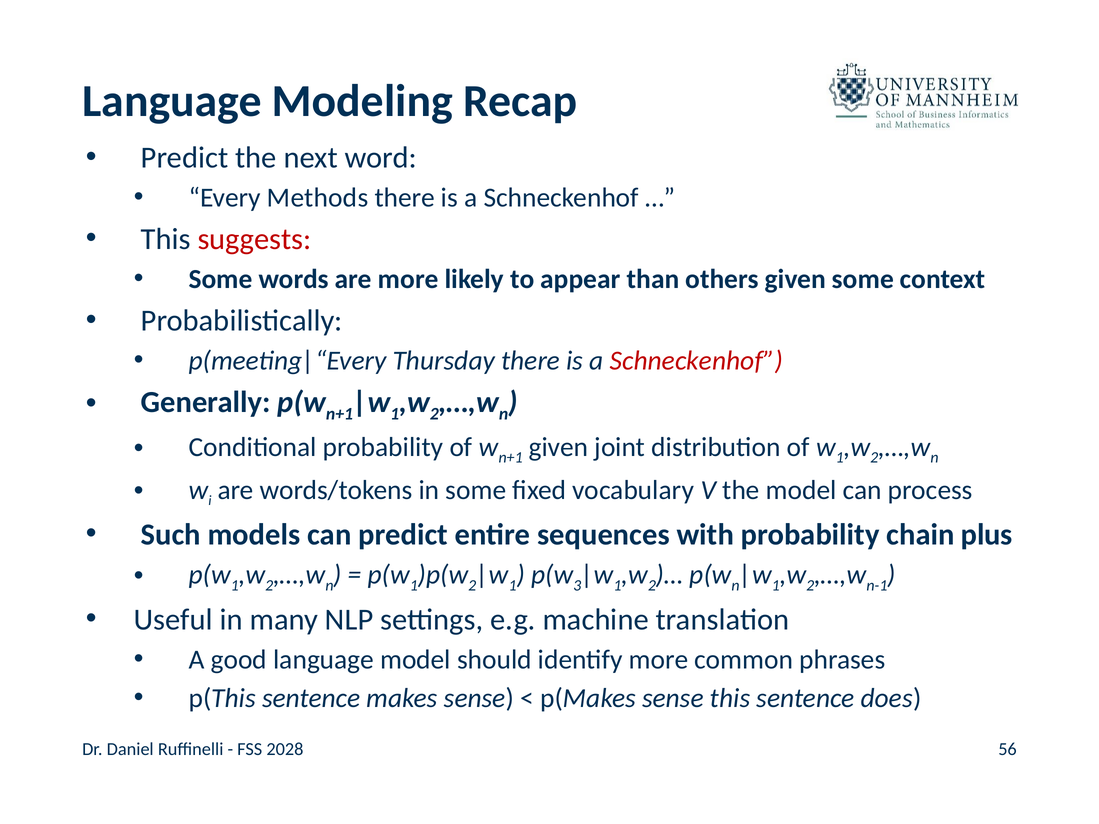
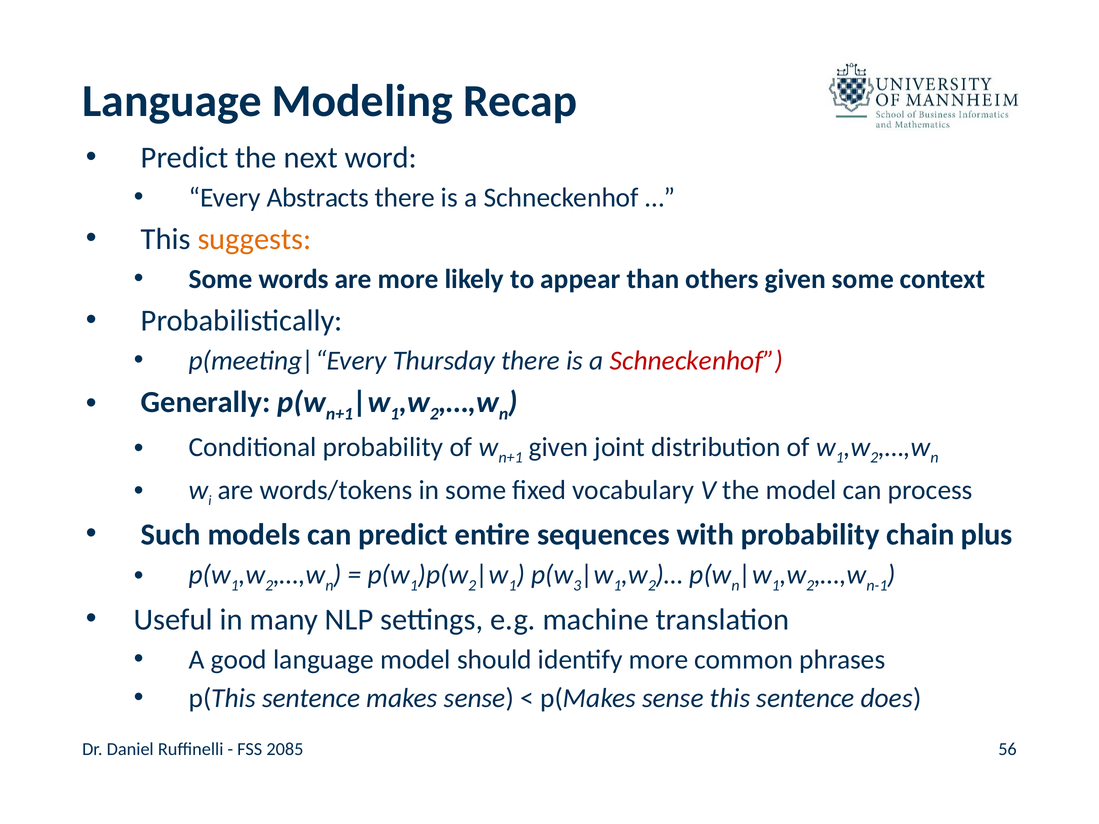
Methods: Methods -> Abstracts
suggests colour: red -> orange
2028: 2028 -> 2085
